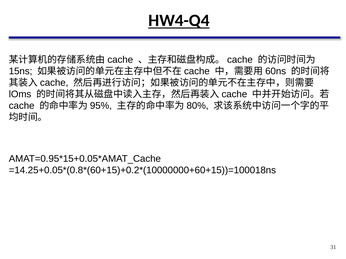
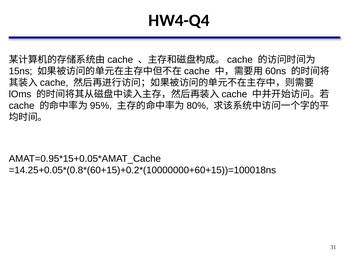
HW4-Q4 underline: present -> none
